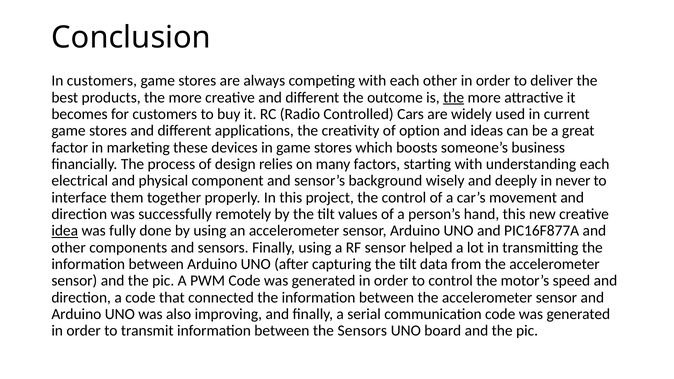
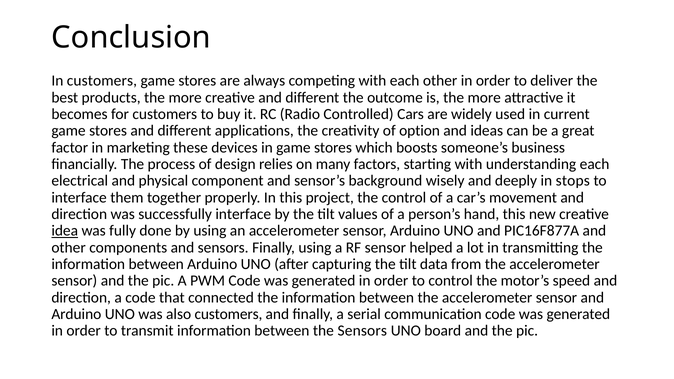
the at (454, 97) underline: present -> none
never: never -> stops
successfully remotely: remotely -> interface
also improving: improving -> customers
